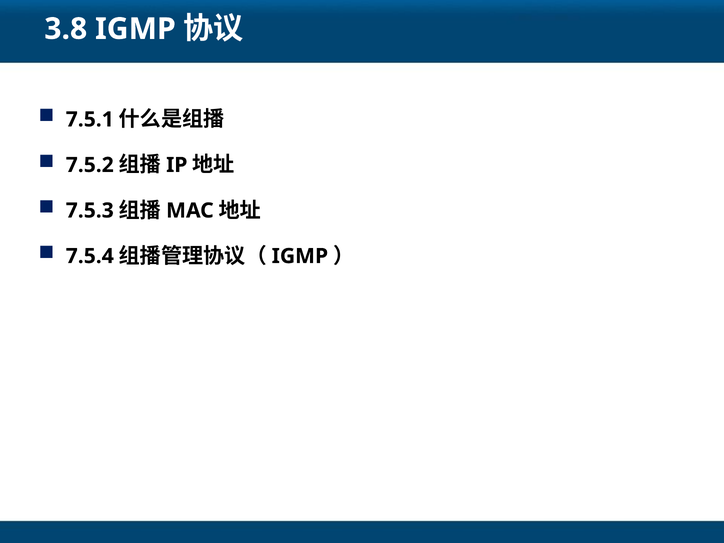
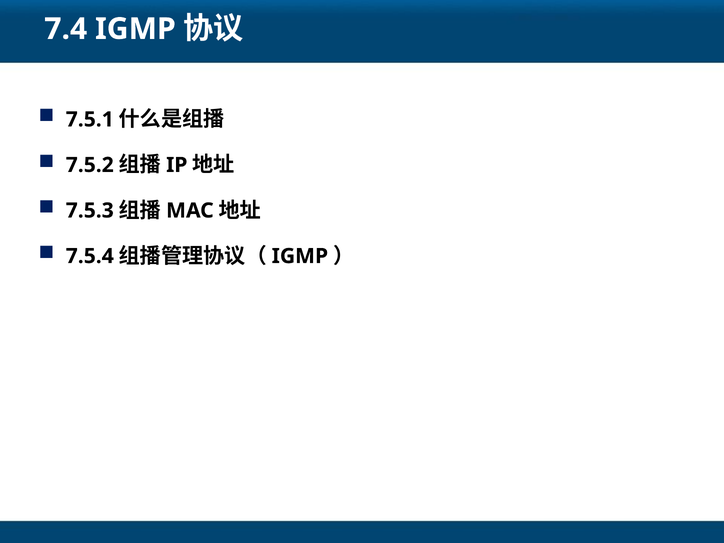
3.8: 3.8 -> 7.4
